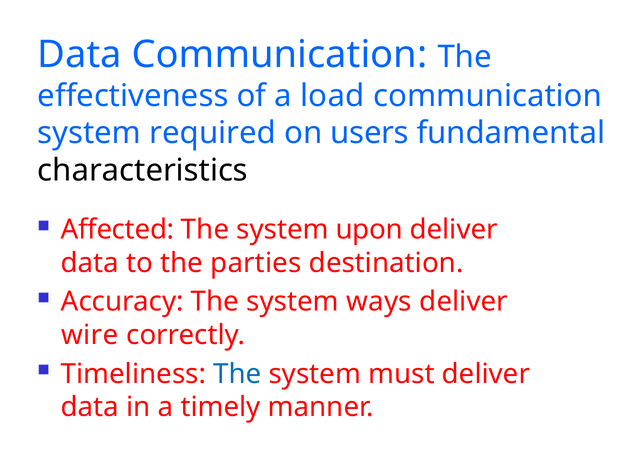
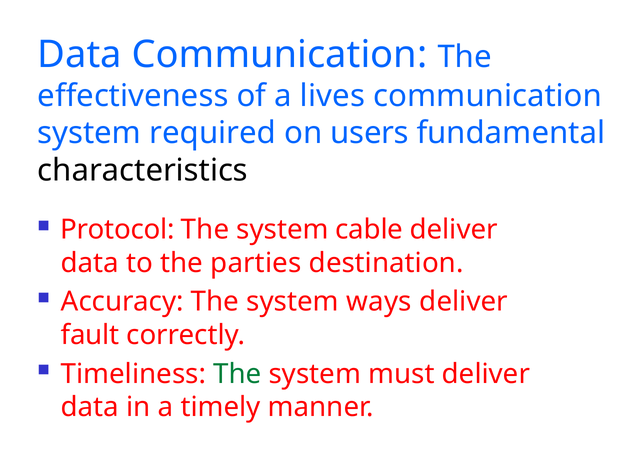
load: load -> lives
Affected: Affected -> Protocol
upon: upon -> cable
wire: wire -> fault
The at (237, 374) colour: blue -> green
